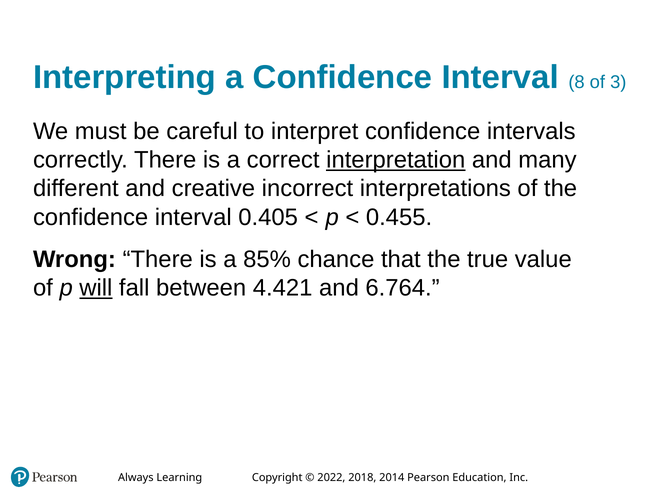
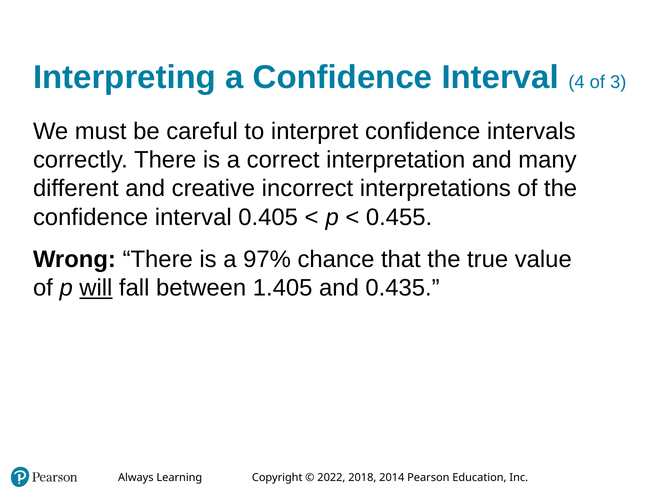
8: 8 -> 4
interpretation underline: present -> none
85%: 85% -> 97%
4.421: 4.421 -> 1.405
6.764: 6.764 -> 0.435
